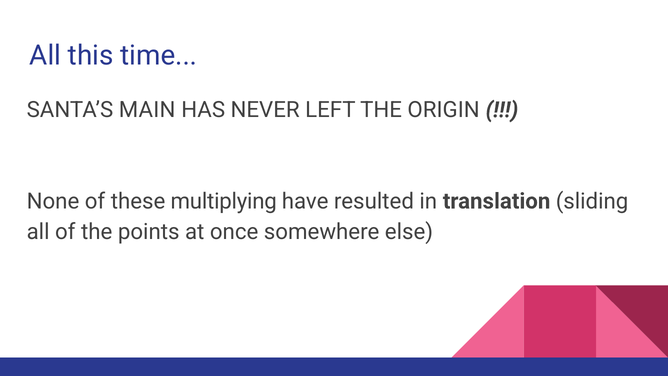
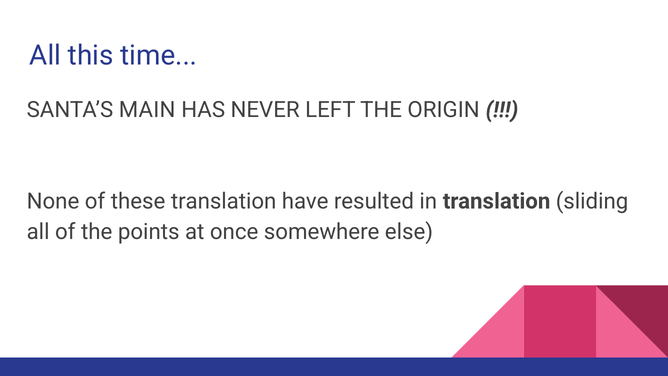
these multiplying: multiplying -> translation
